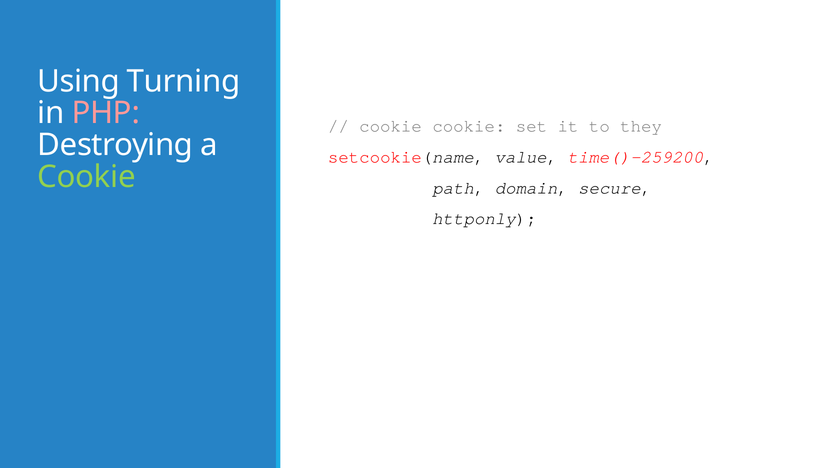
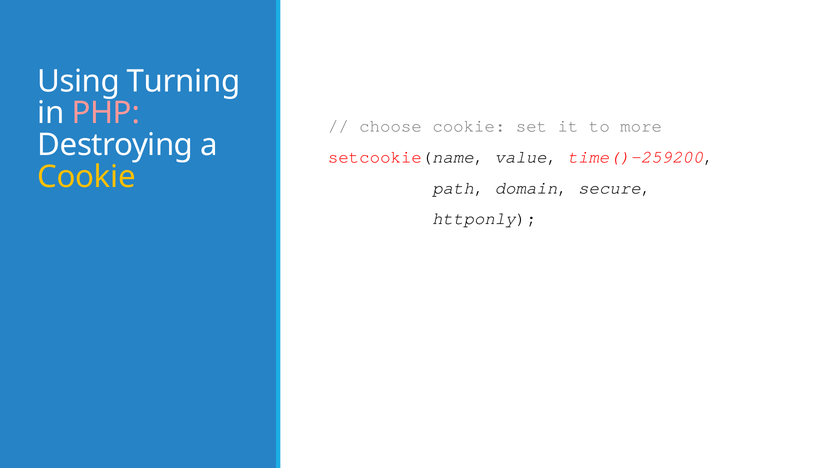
cookie at (391, 126): cookie -> choose
they: they -> more
Cookie at (86, 177) colour: light green -> yellow
